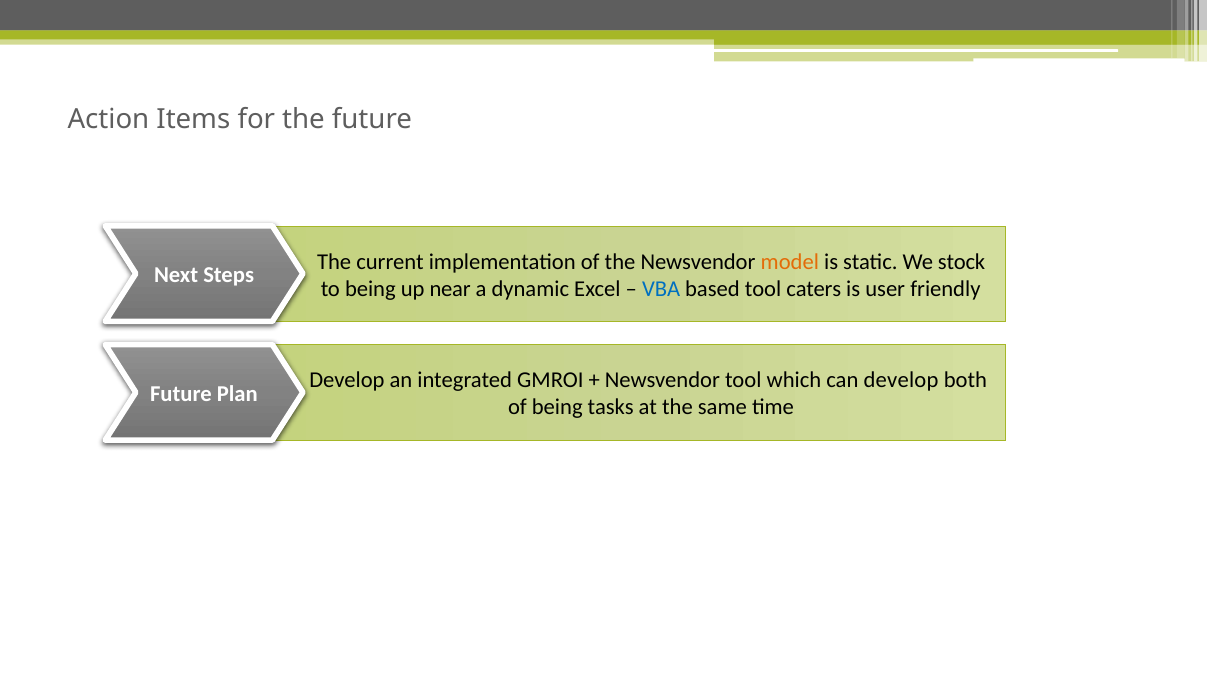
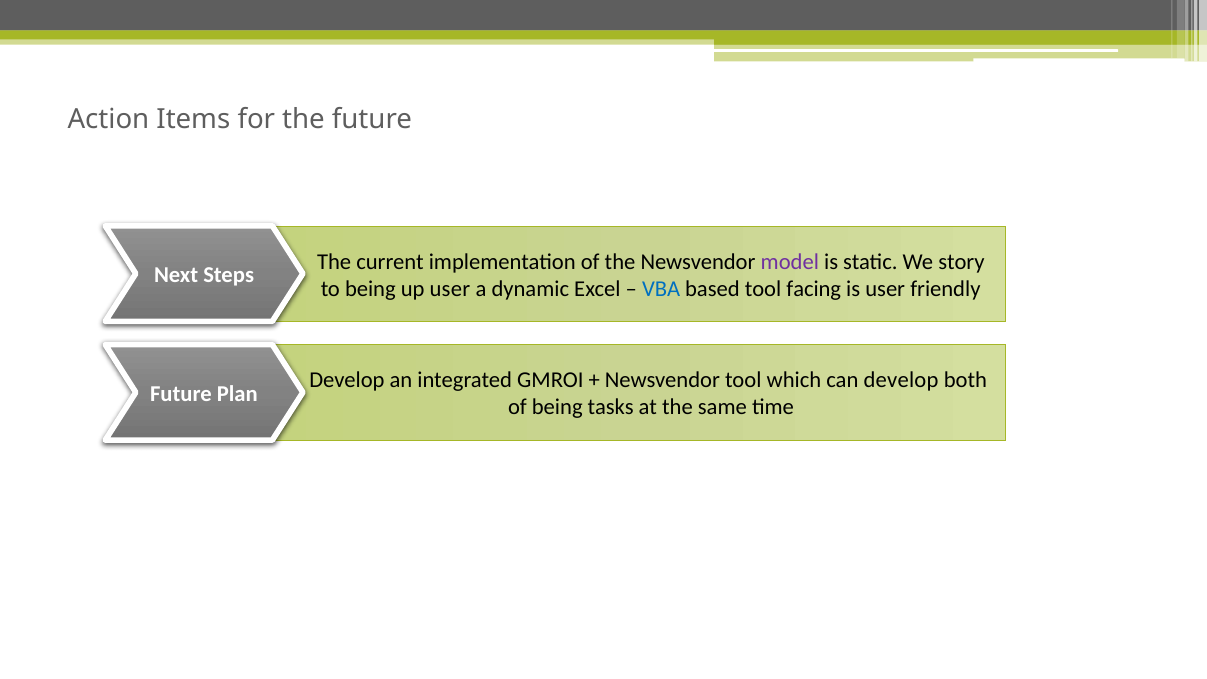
model colour: orange -> purple
stock: stock -> story
up near: near -> user
caters: caters -> facing
